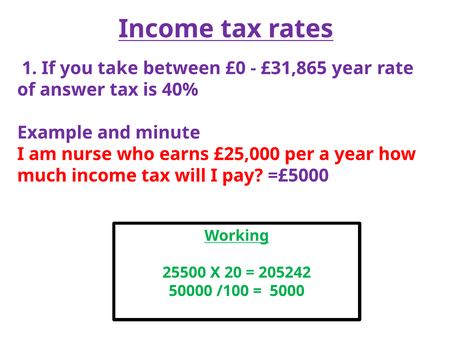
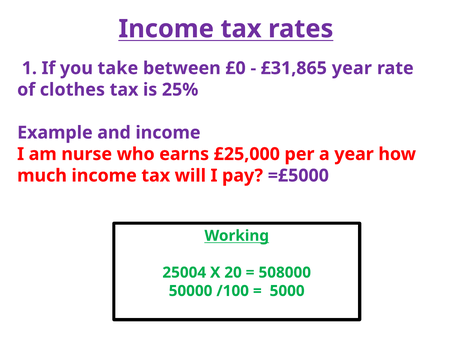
answer: answer -> clothes
40%: 40% -> 25%
and minute: minute -> income
25500: 25500 -> 25004
205242: 205242 -> 508000
